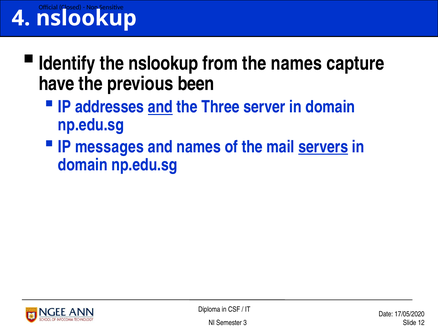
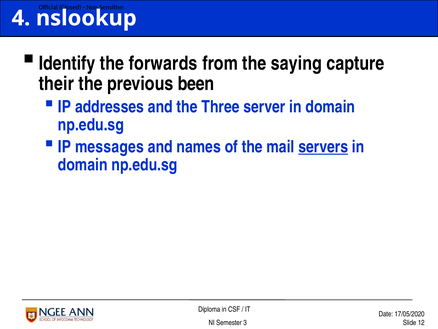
the nslookup: nslookup -> forwards
the names: names -> saying
have: have -> their
and at (160, 107) underline: present -> none
